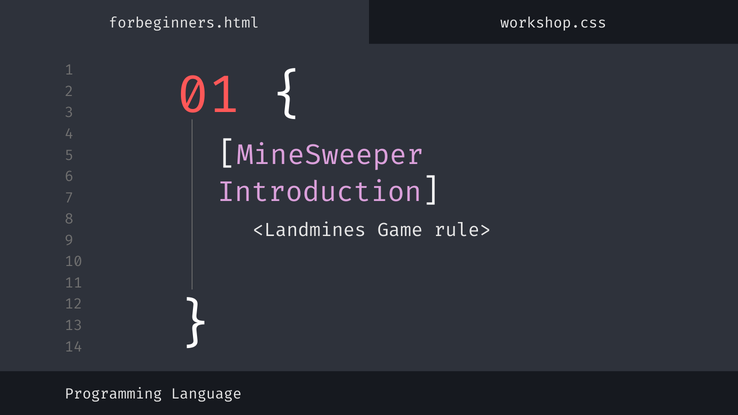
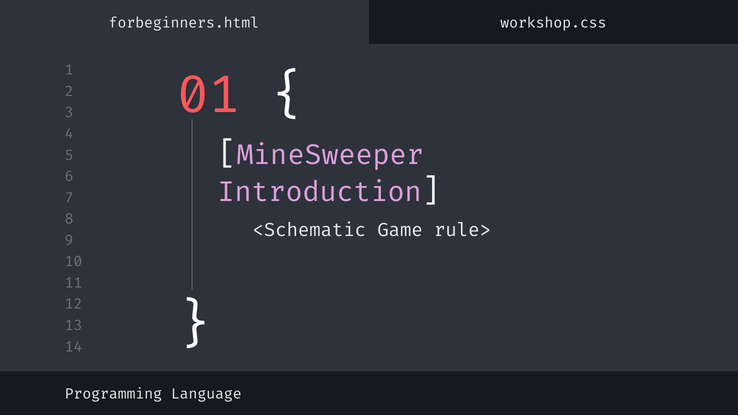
<Landmines: <Landmines -> <Schematic
